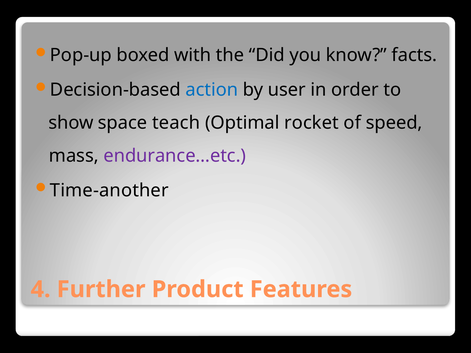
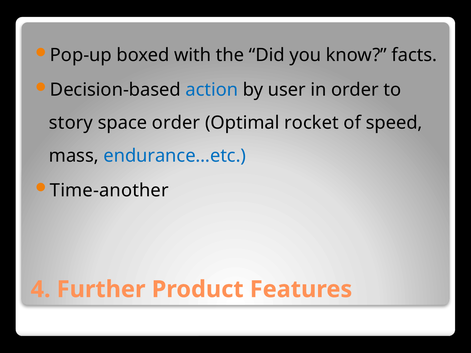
show: show -> story
space teach: teach -> order
endurance…etc colour: purple -> blue
